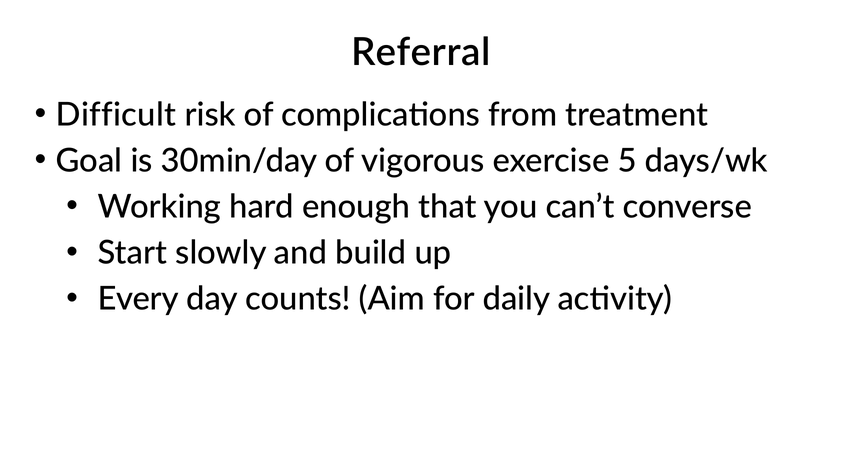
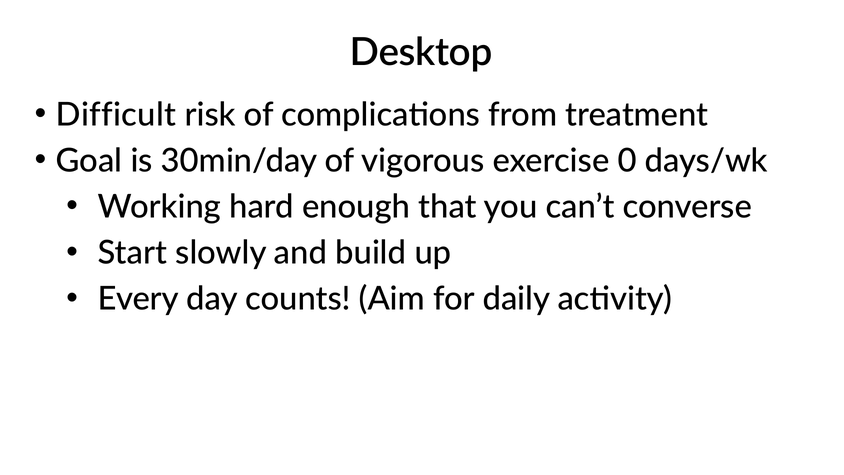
Referral: Referral -> Desktop
5: 5 -> 0
